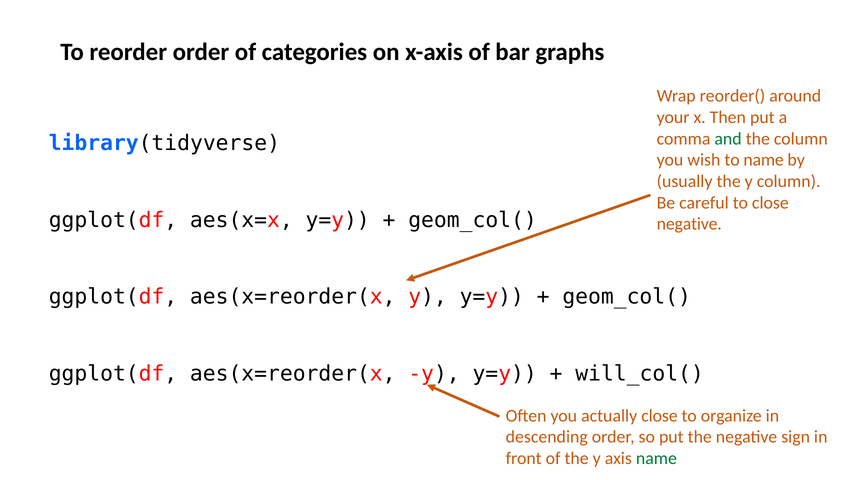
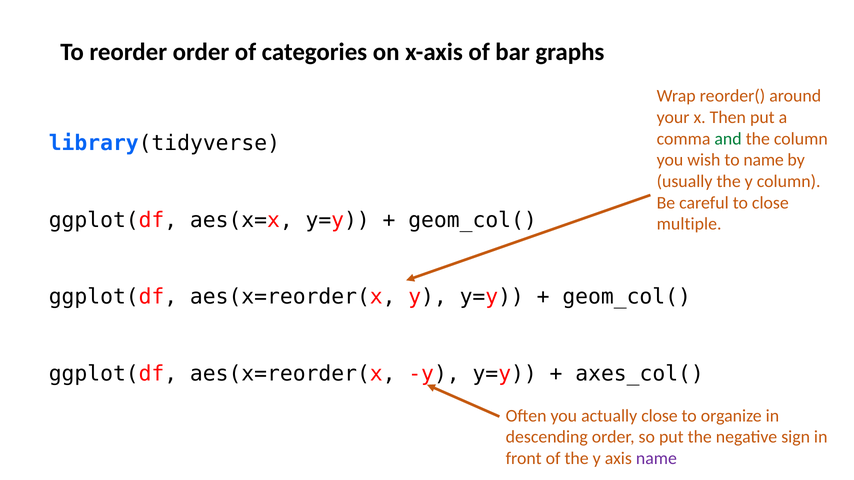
negative at (689, 224): negative -> multiple
will_col(: will_col( -> axes_col(
name at (656, 459) colour: green -> purple
